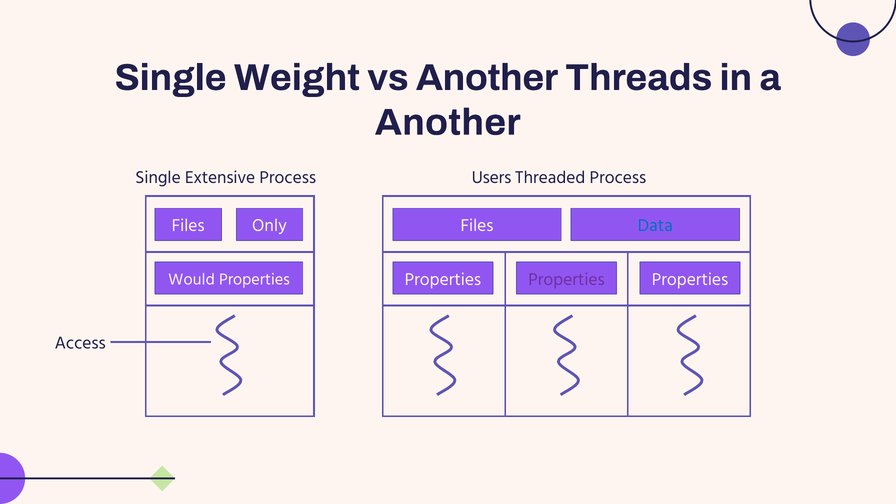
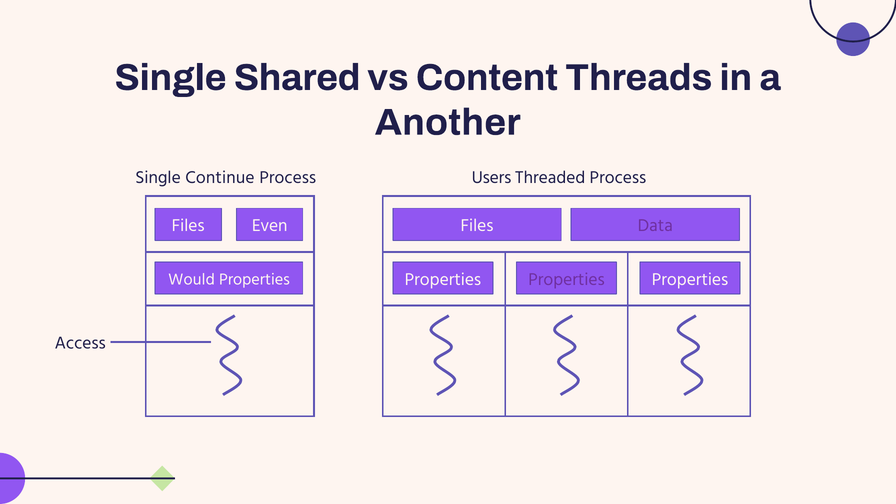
Weight: Weight -> Shared
vs Another: Another -> Content
Extensive: Extensive -> Continue
Only: Only -> Even
Data colour: blue -> purple
